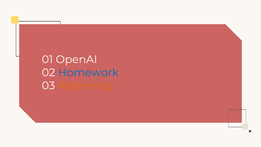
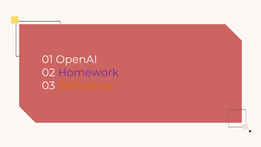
Homework colour: blue -> purple
